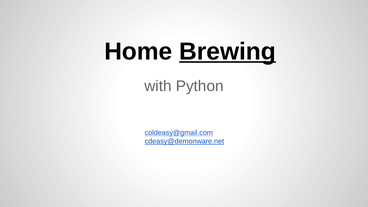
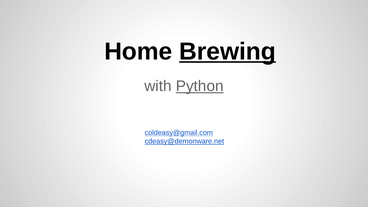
Python underline: none -> present
